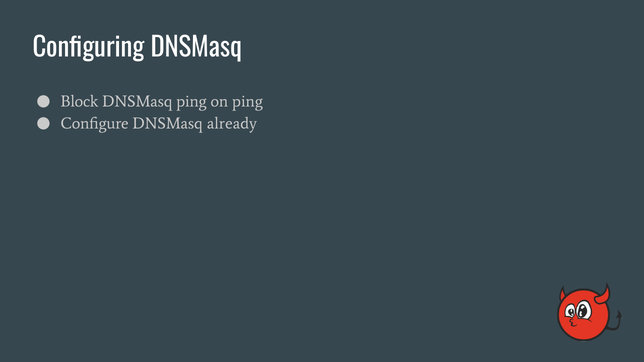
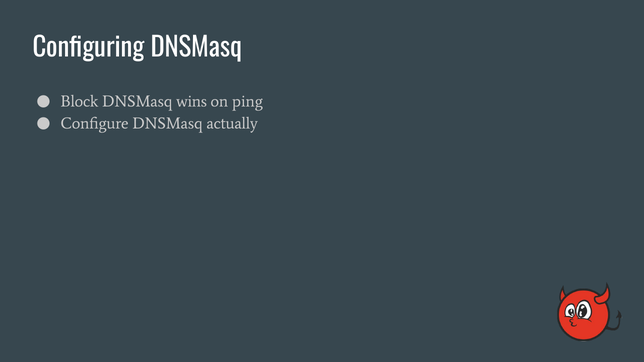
DNSMasq ping: ping -> wins
already: already -> actually
